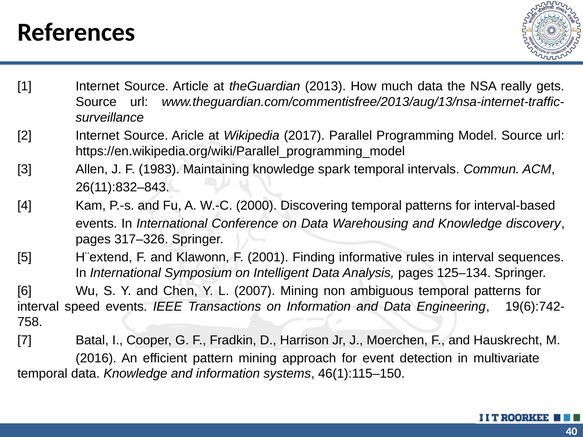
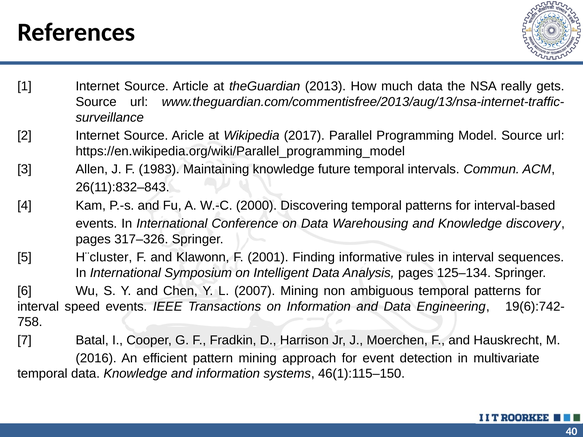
spark: spark -> future
H¨extend: H¨extend -> H¨cluster
